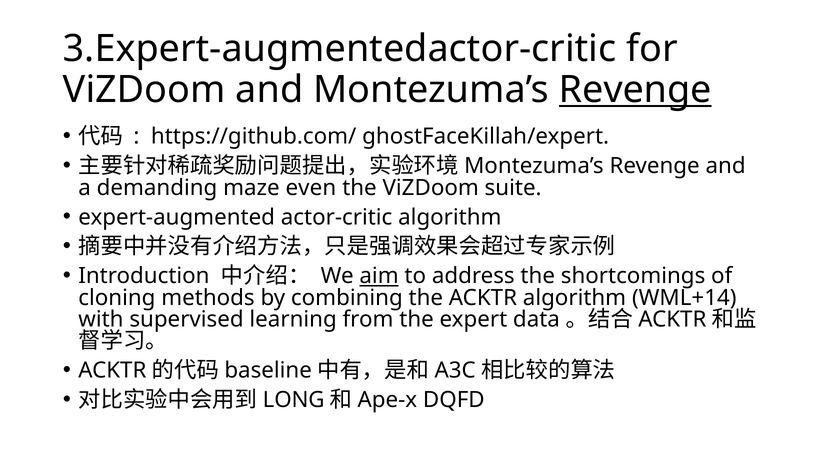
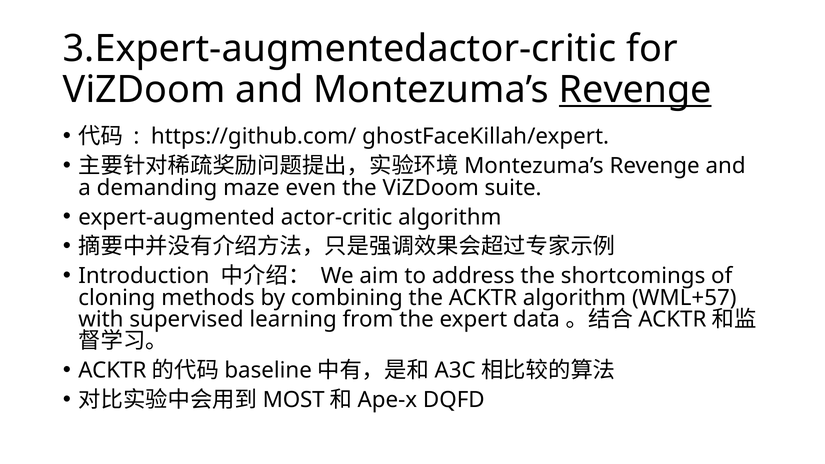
aim underline: present -> none
WML+14: WML+14 -> WML+57
LONG: LONG -> MOST
